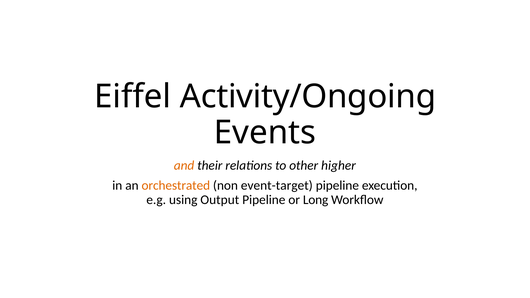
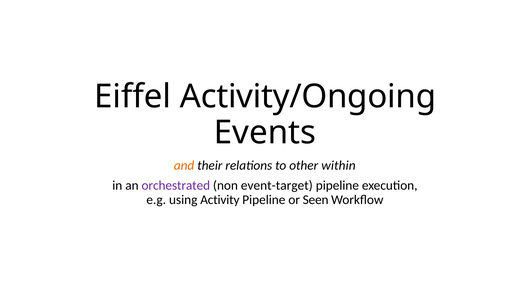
higher: higher -> within
orchestrated colour: orange -> purple
Output: Output -> Activity
Long: Long -> Seen
